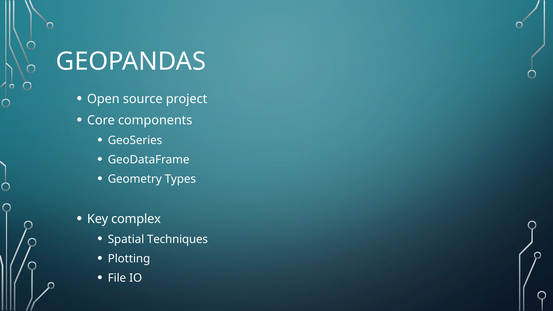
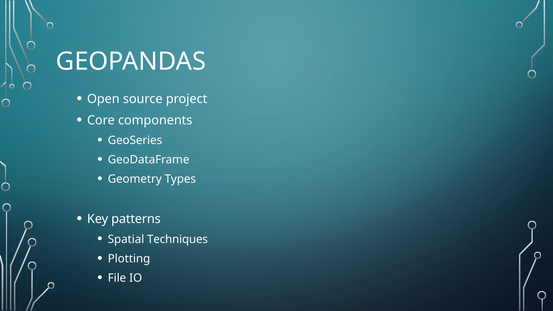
complex: complex -> patterns
